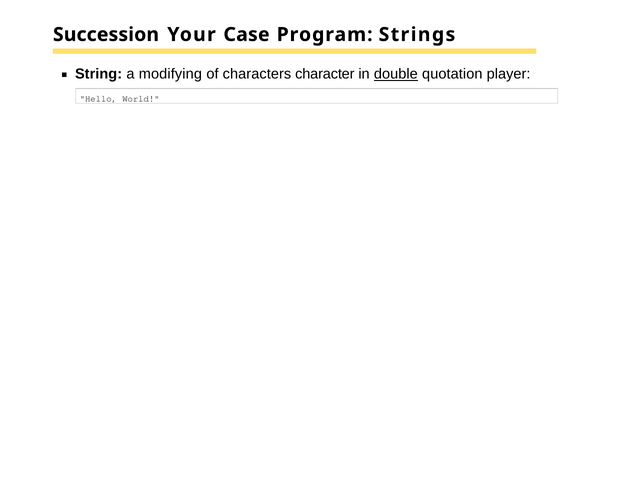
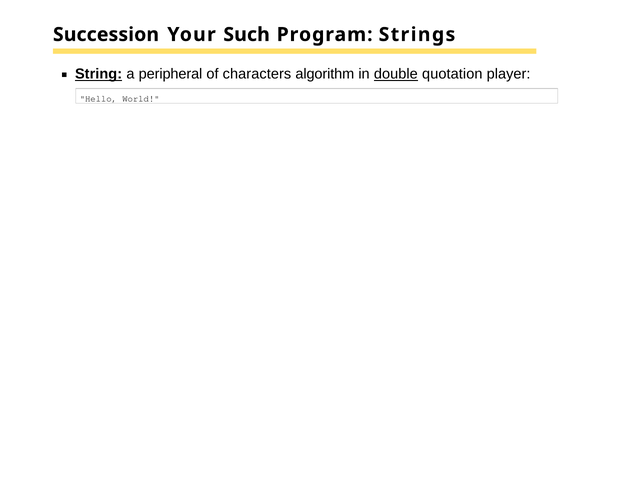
Case: Case -> Such
String underline: none -> present
modifying: modifying -> peripheral
character: character -> algorithm
